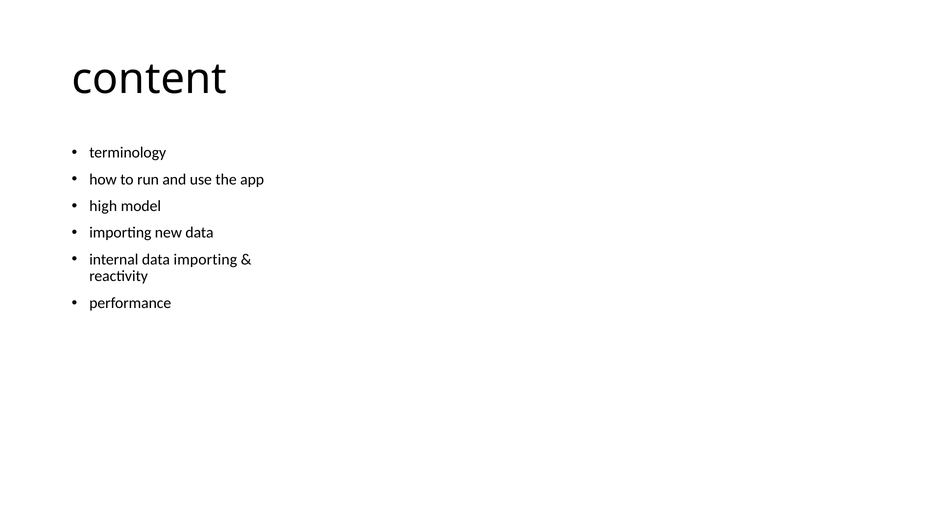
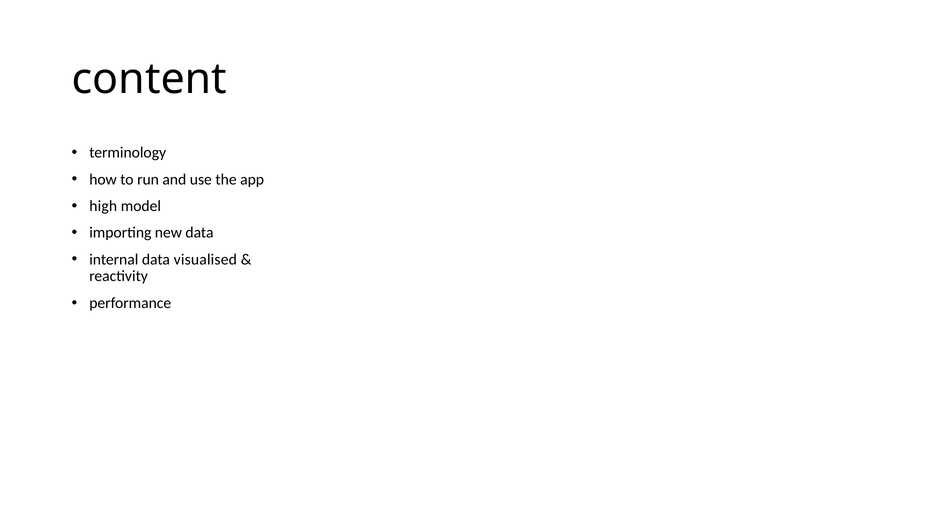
data importing: importing -> visualised
